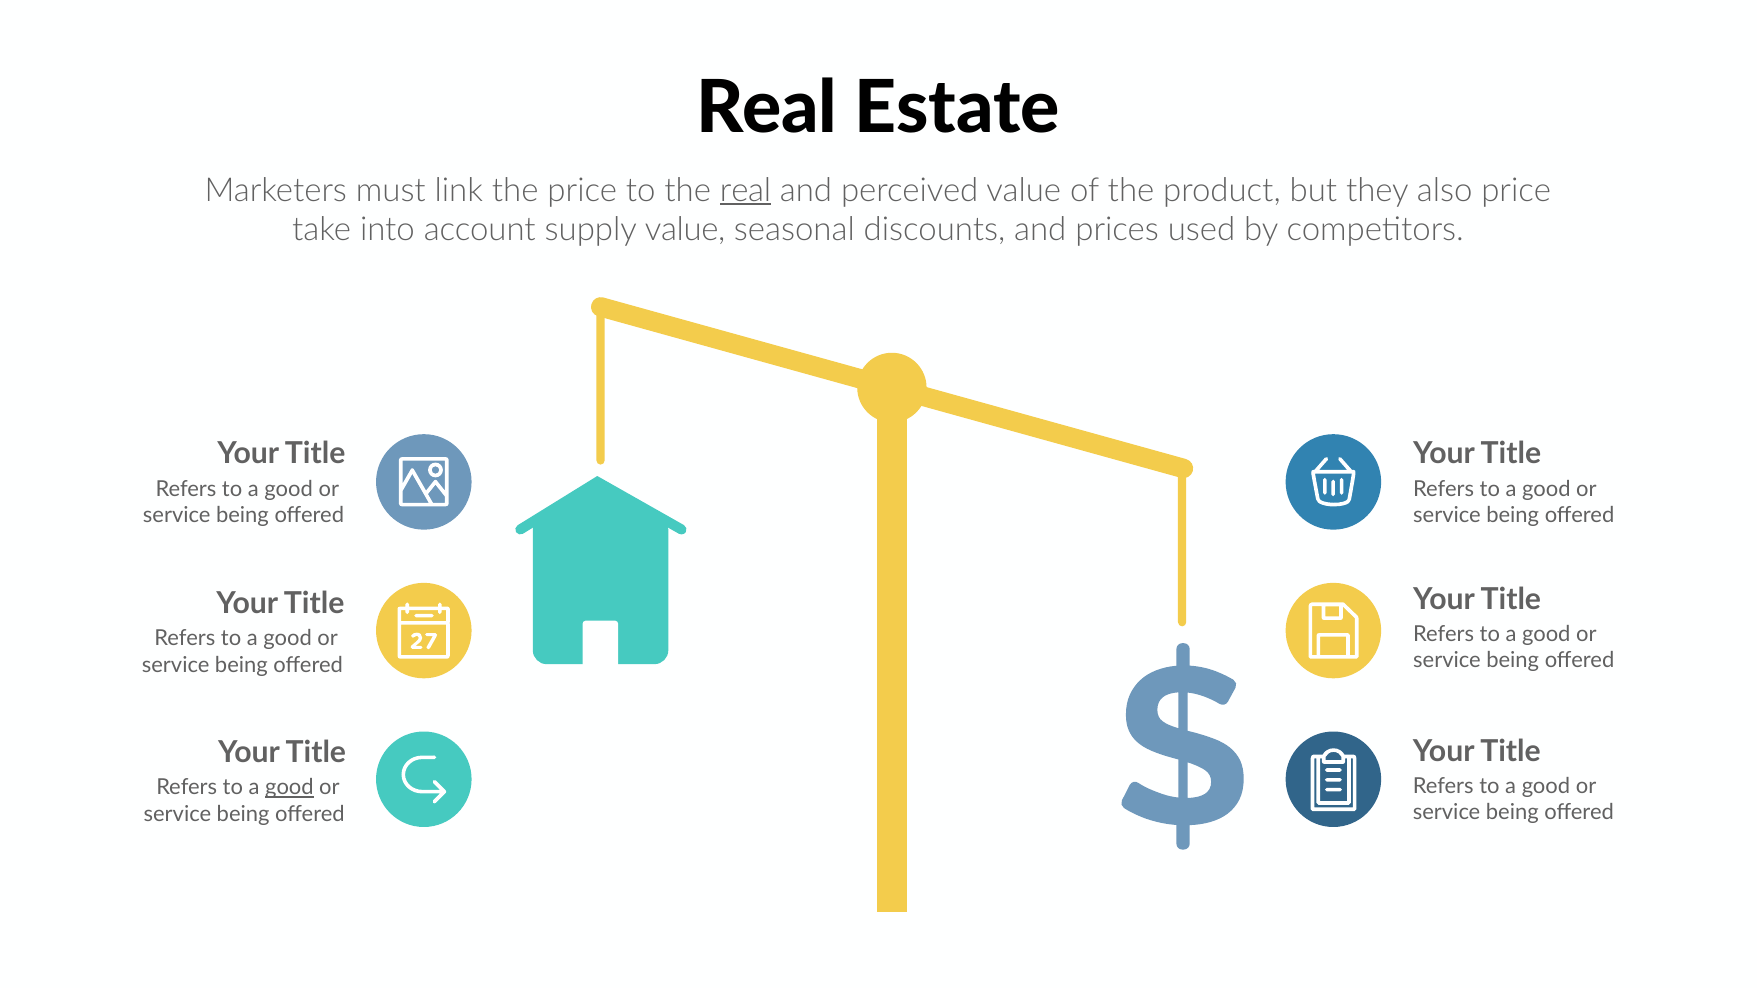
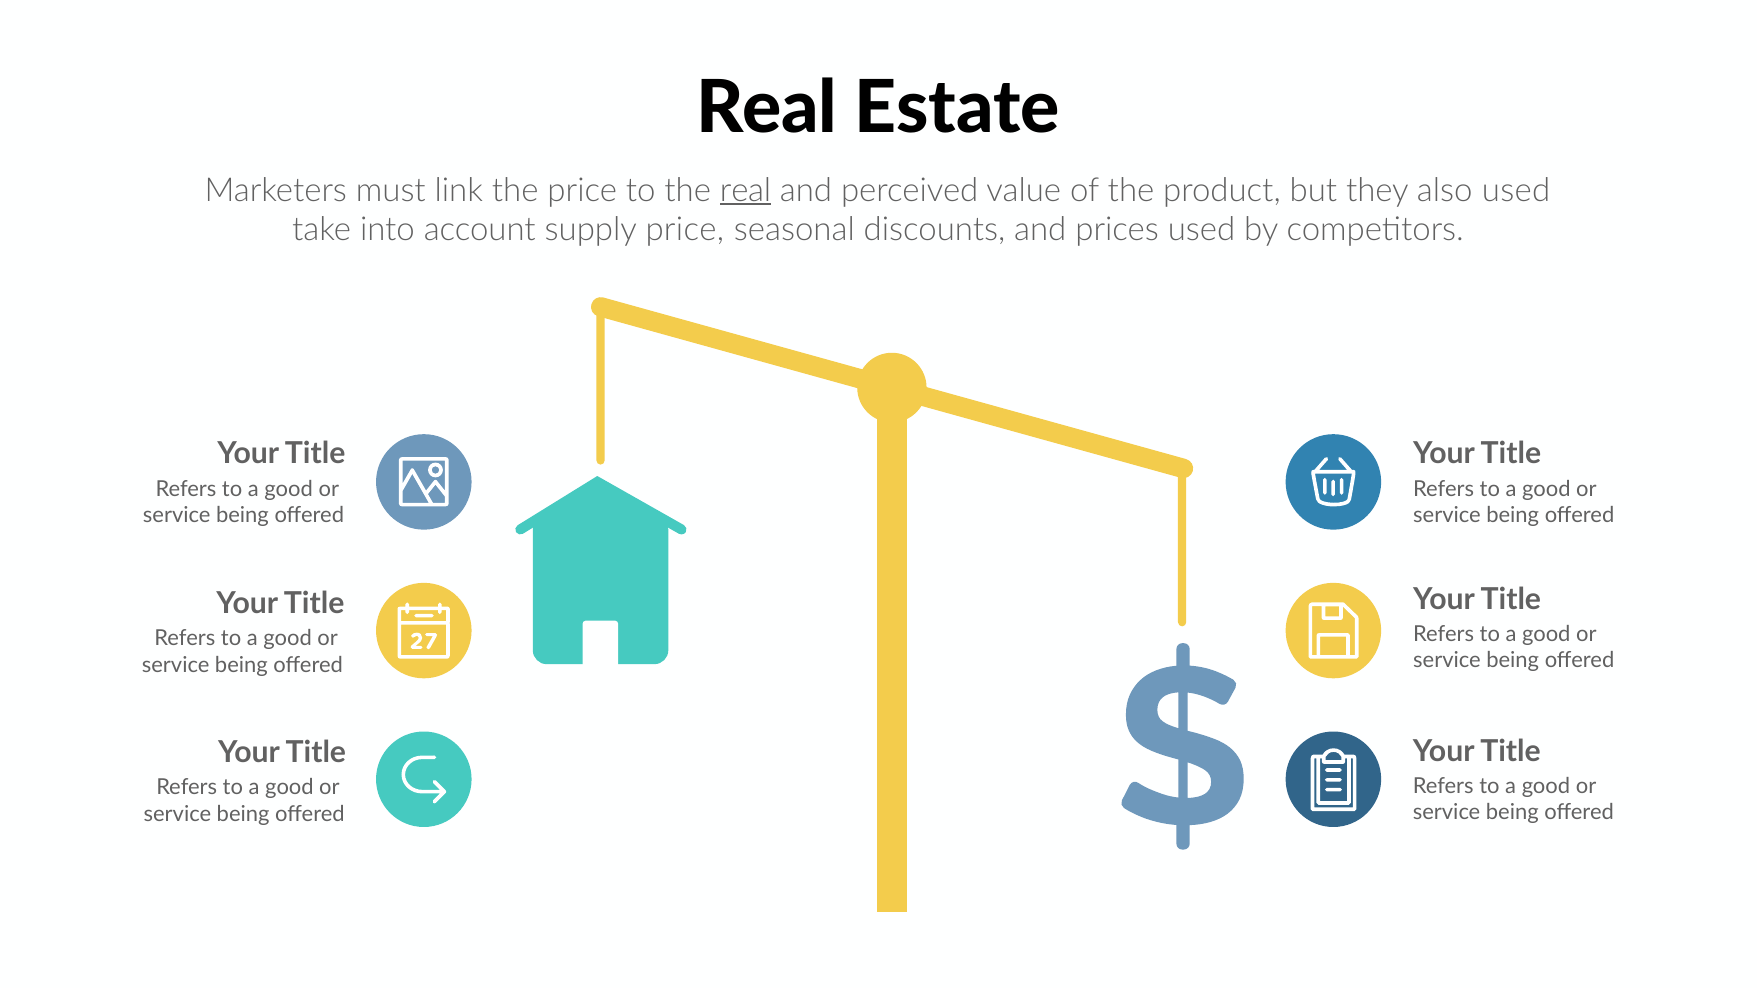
also price: price -> used
supply value: value -> price
good at (289, 788) underline: present -> none
